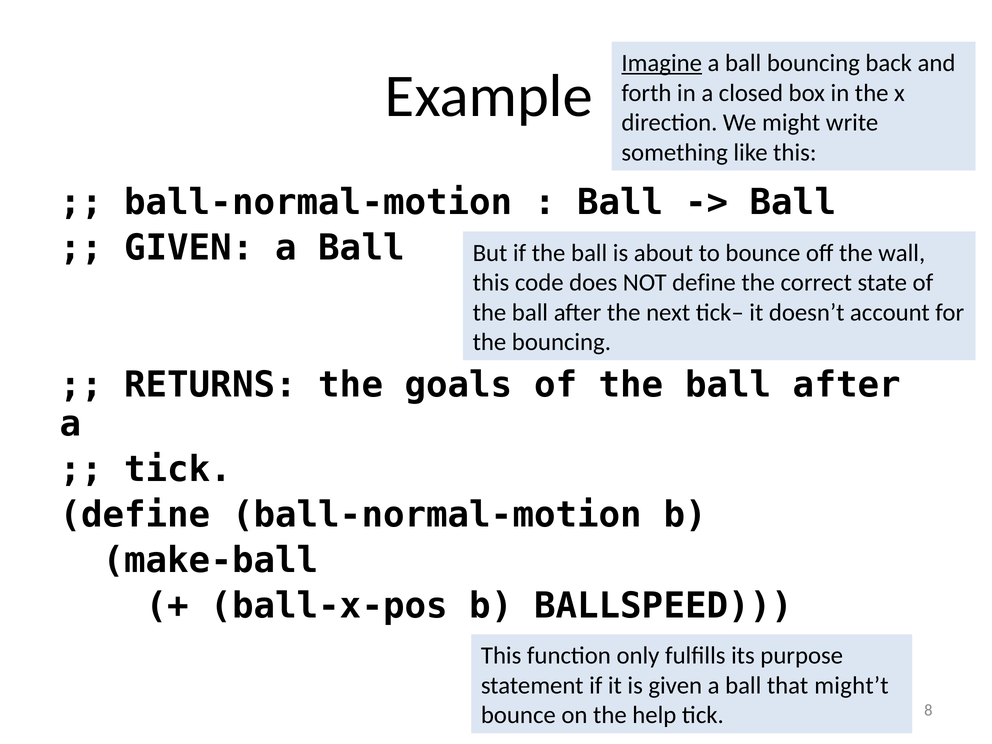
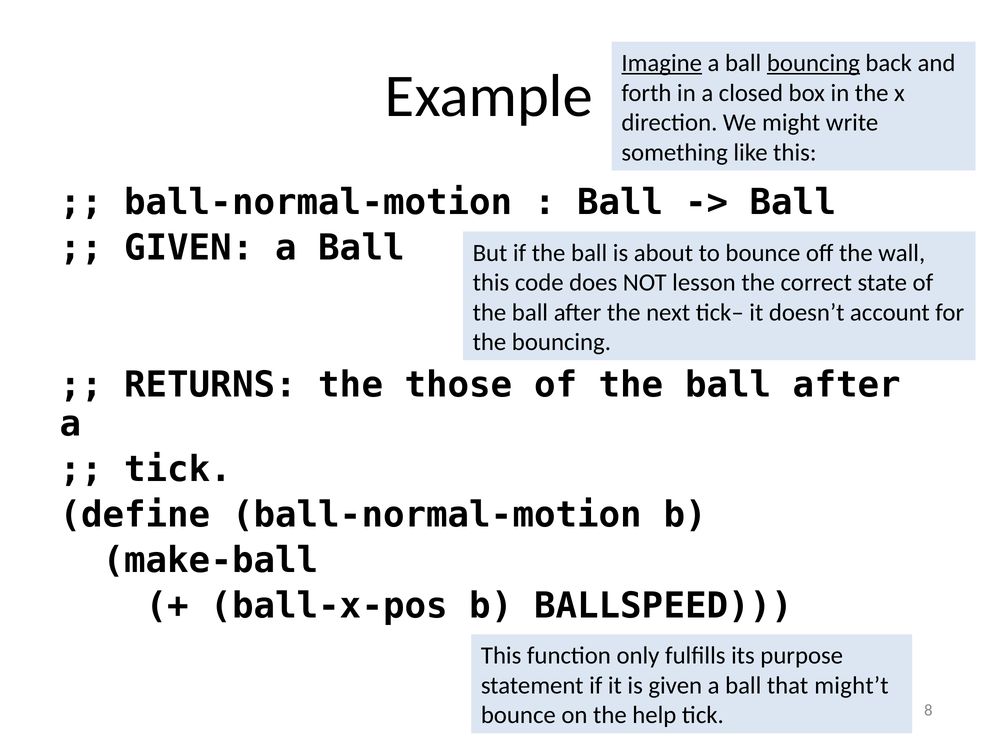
bouncing at (813, 63) underline: none -> present
NOT define: define -> lesson
goals: goals -> those
